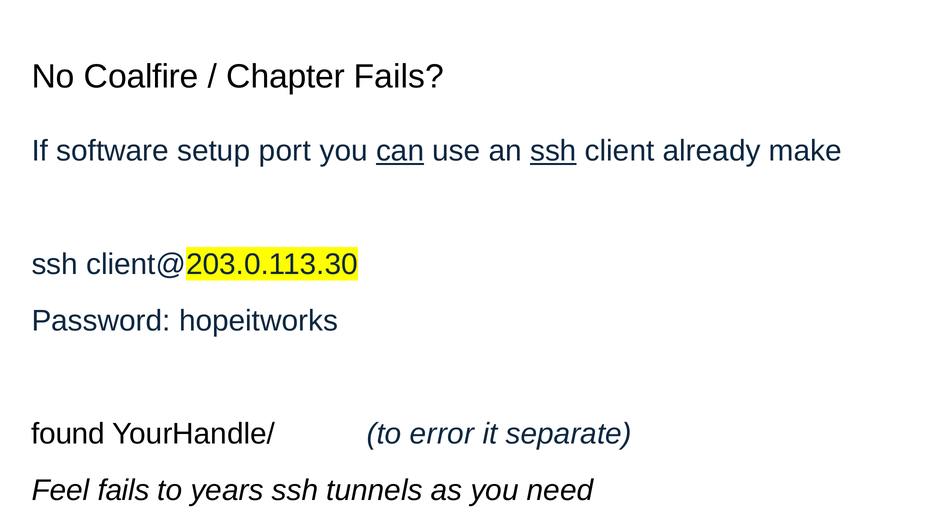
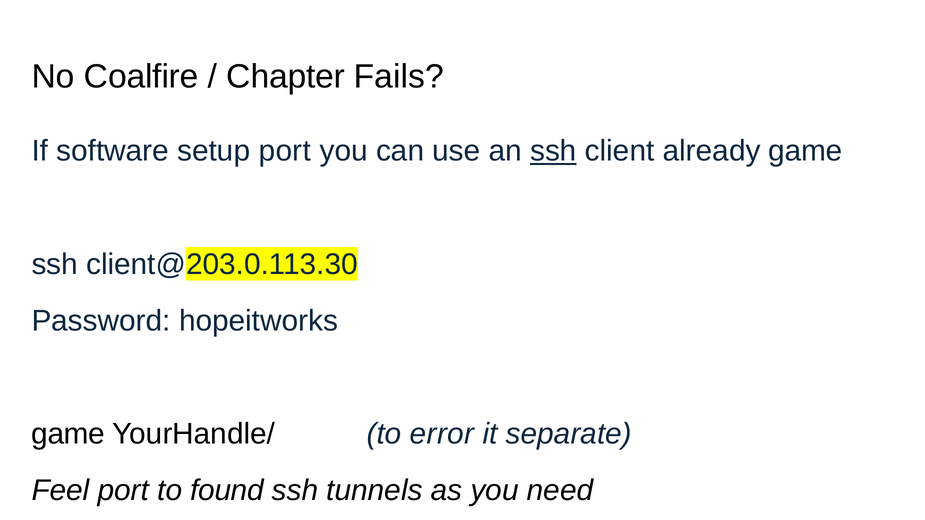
can underline: present -> none
already make: make -> game
found at (68, 434): found -> game
Feel fails: fails -> port
years: years -> found
